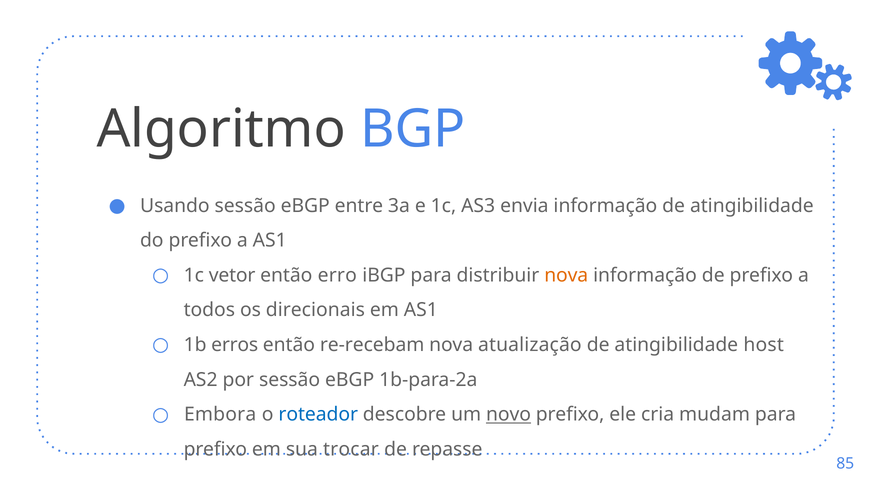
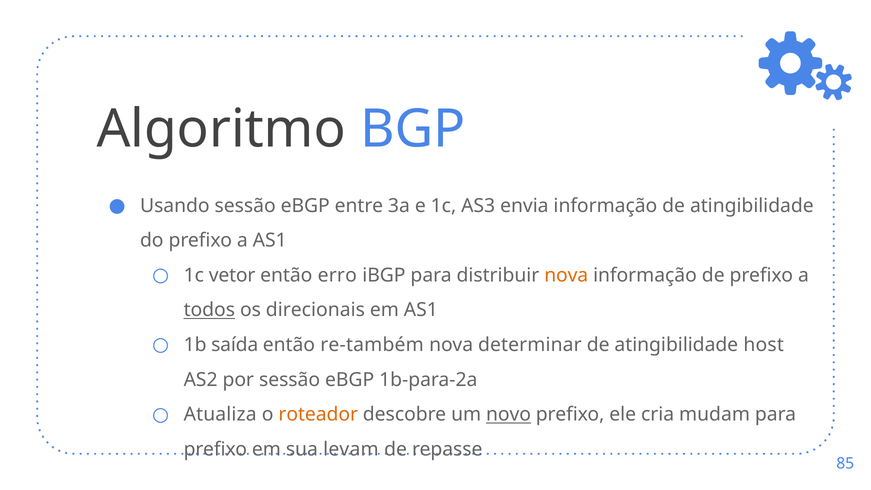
todos underline: none -> present
erros: erros -> saída
re-recebam: re-recebam -> re-também
atualização: atualização -> determinar
Embora: Embora -> Atualiza
roteador colour: blue -> orange
trocar: trocar -> levam
